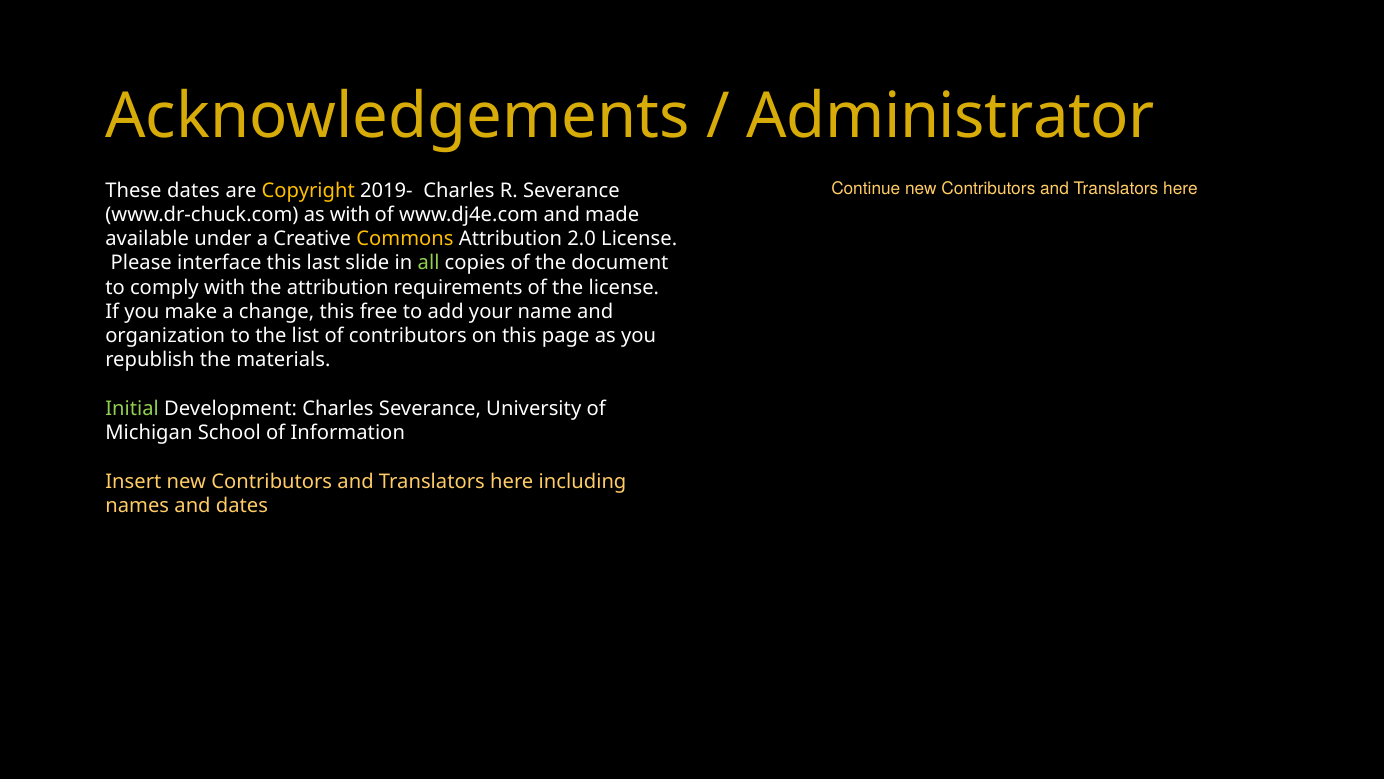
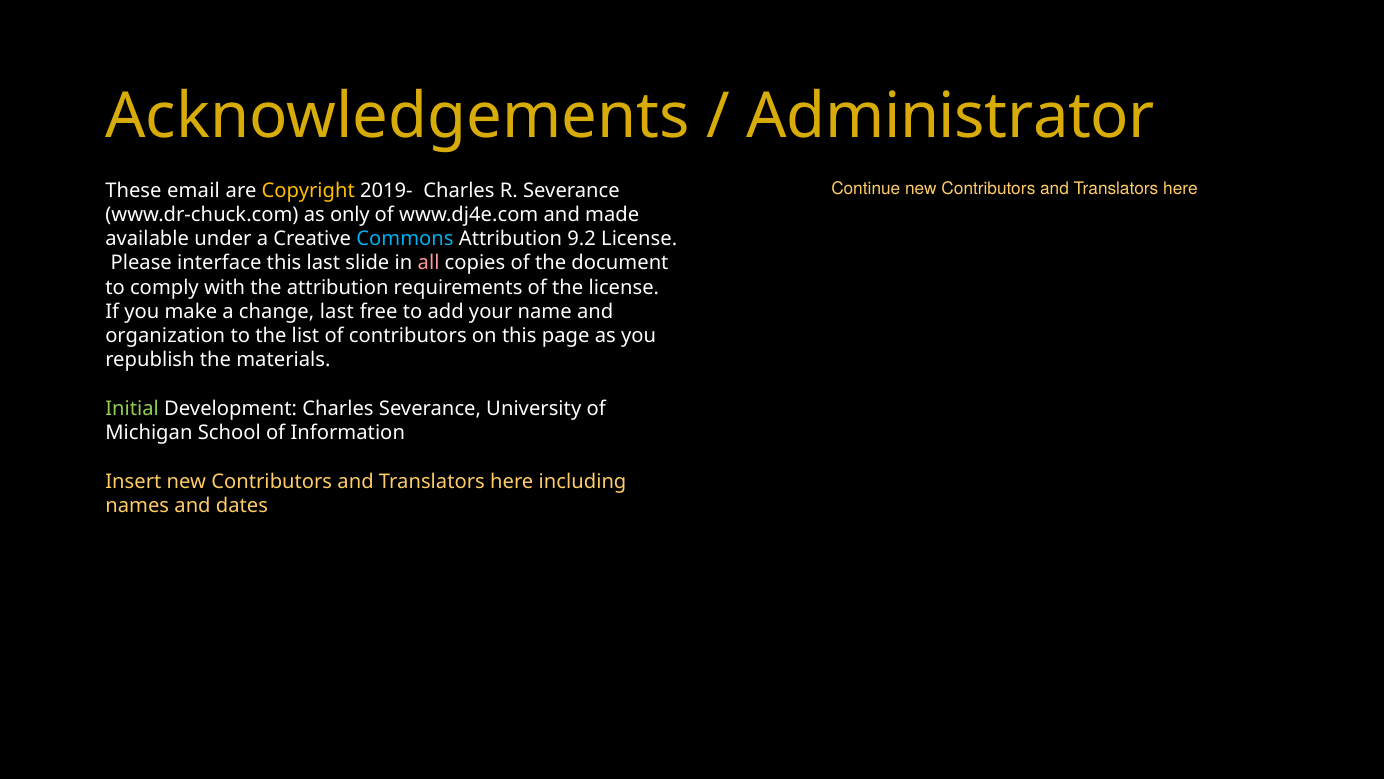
These dates: dates -> email
as with: with -> only
Commons colour: yellow -> light blue
2.0: 2.0 -> 9.2
all colour: light green -> pink
change this: this -> last
